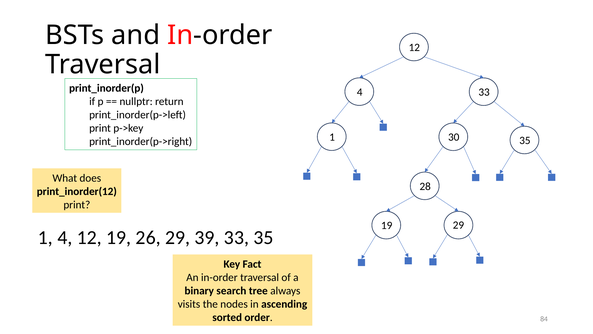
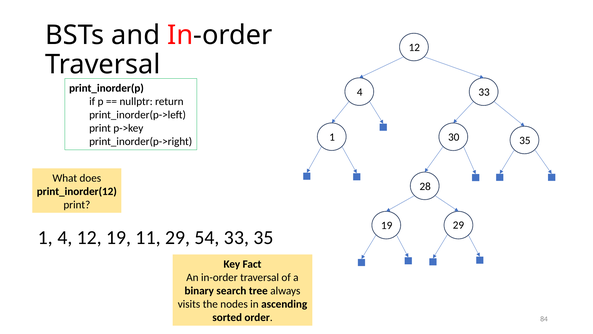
26: 26 -> 11
39: 39 -> 54
